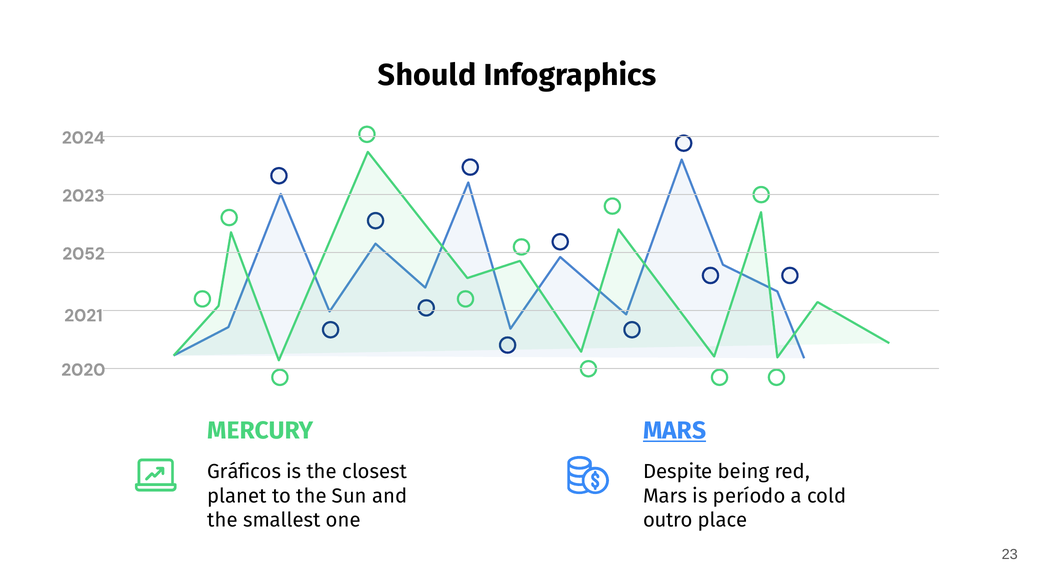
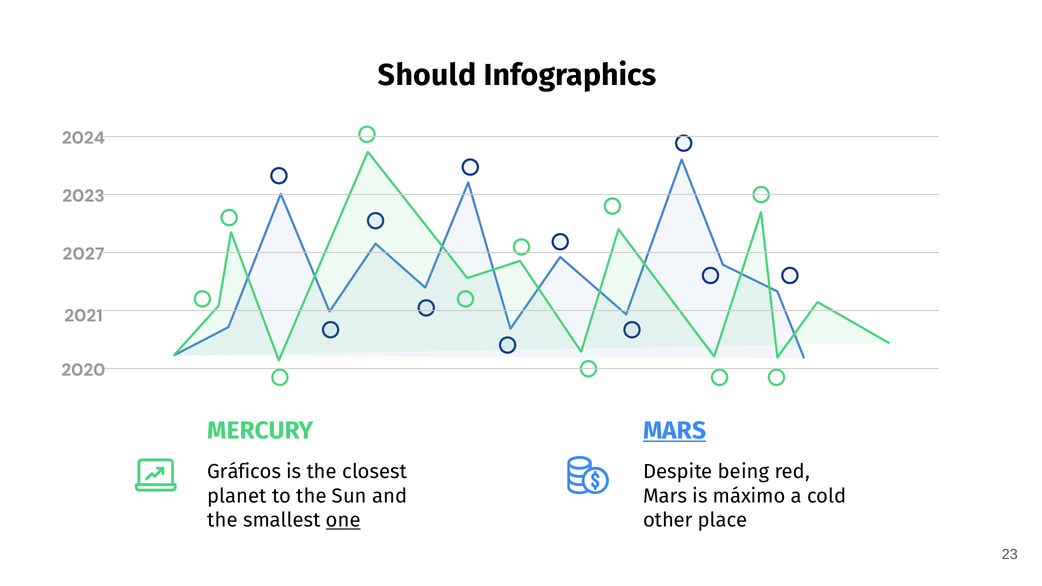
2052: 2052 -> 2027
período: período -> máximo
one underline: none -> present
outro: outro -> other
